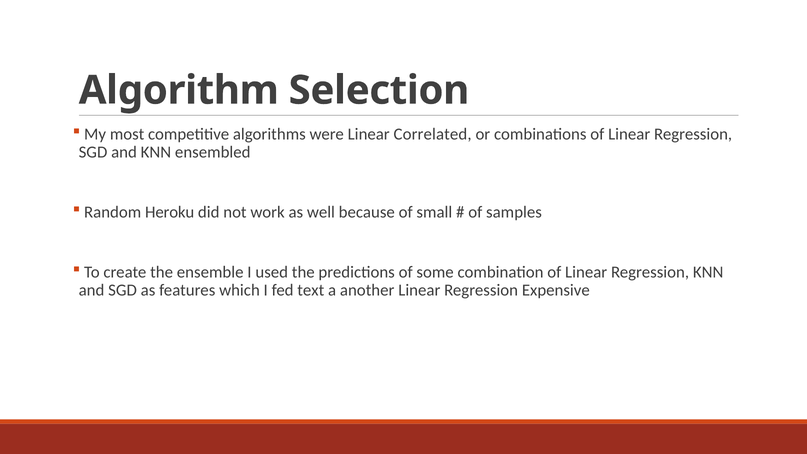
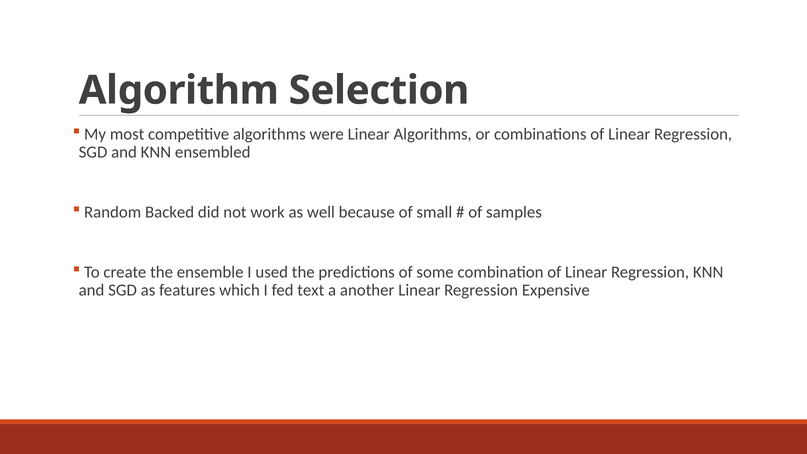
Linear Correlated: Correlated -> Algorithms
Heroku: Heroku -> Backed
